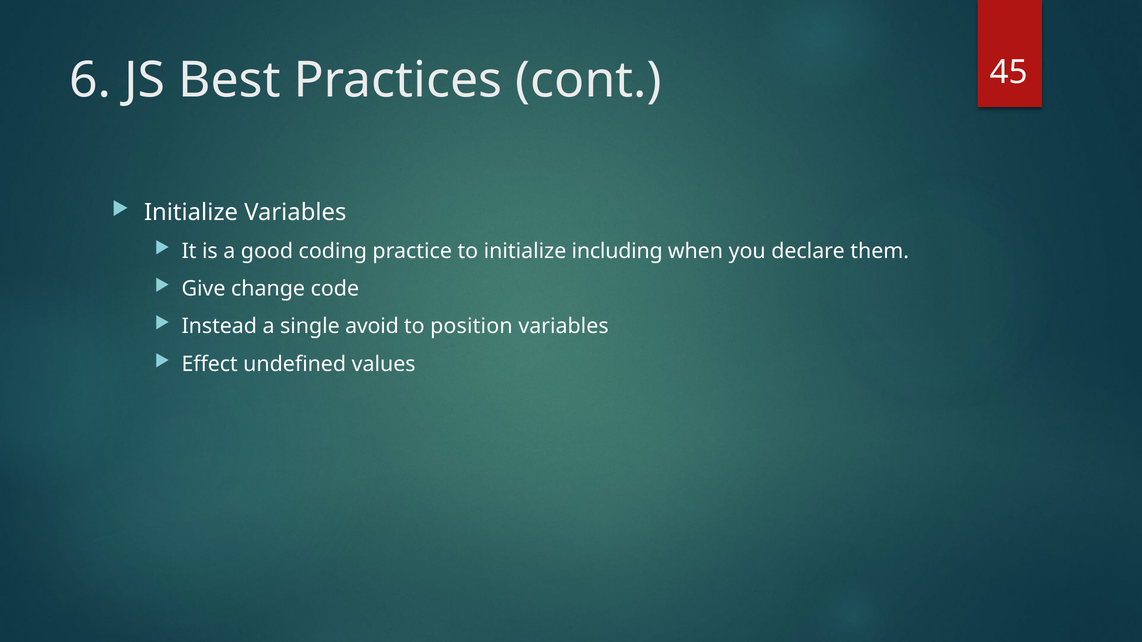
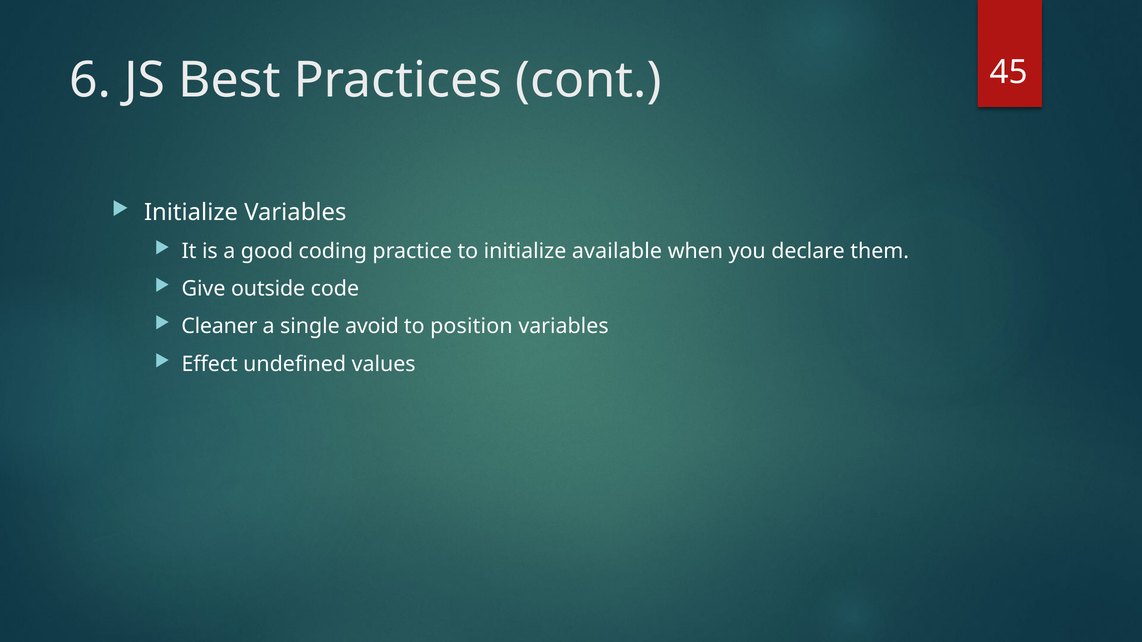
including: including -> available
change: change -> outside
Instead: Instead -> Cleaner
